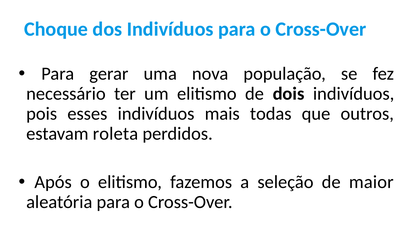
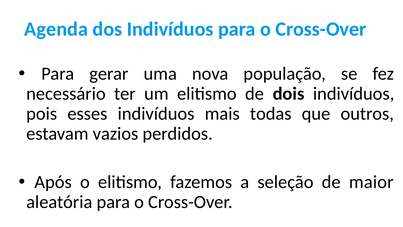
Choque: Choque -> Agenda
roleta: roleta -> vazios
